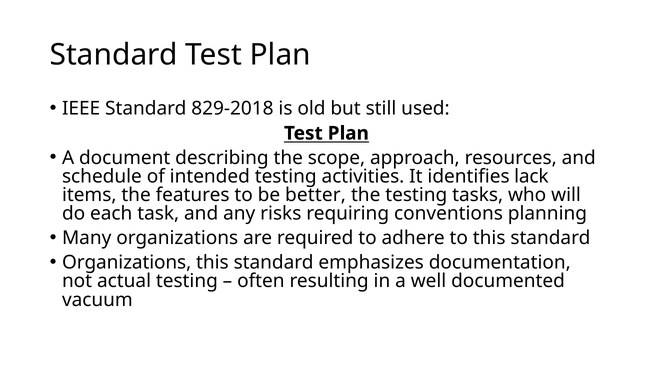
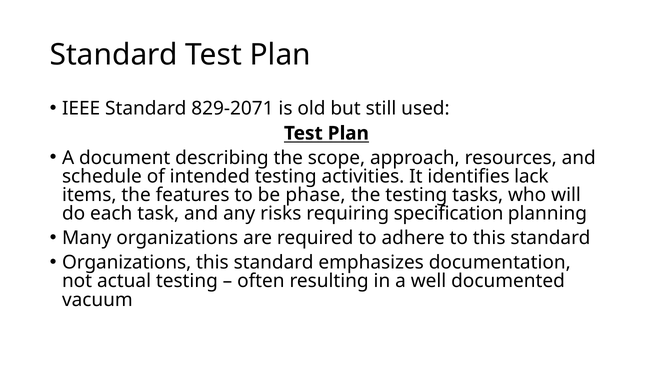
829-2018: 829-2018 -> 829-2071
better: better -> phase
conventions: conventions -> specification
